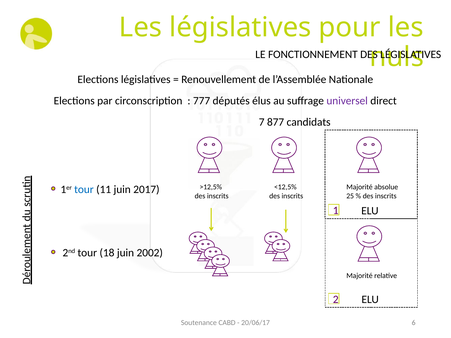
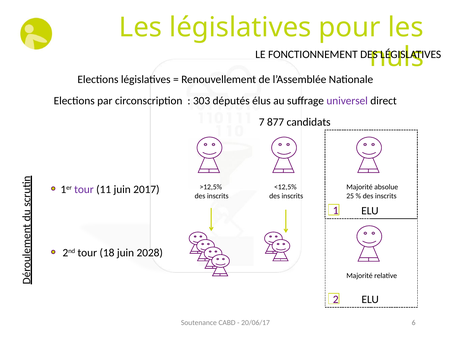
777: 777 -> 303
tour at (84, 190) colour: blue -> purple
2002: 2002 -> 2028
